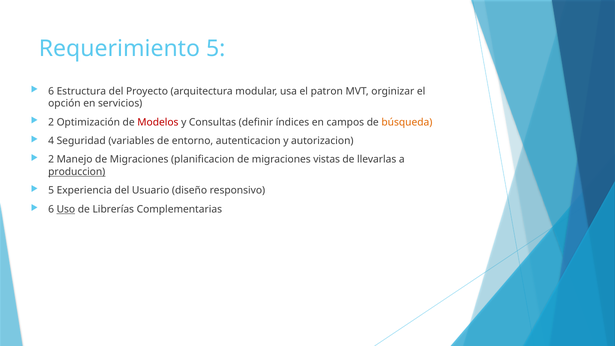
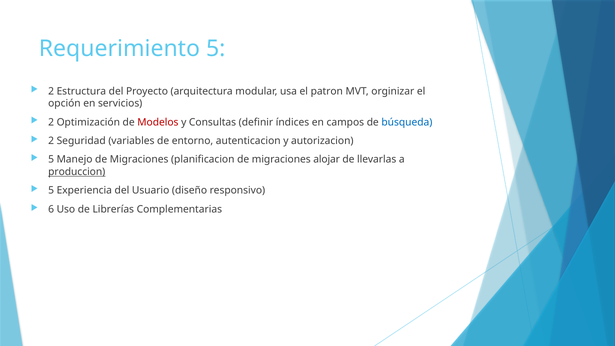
6 at (51, 91): 6 -> 2
búsqueda colour: orange -> blue
4 at (51, 141): 4 -> 2
2 at (51, 160): 2 -> 5
vistas: vistas -> alojar
Uso underline: present -> none
